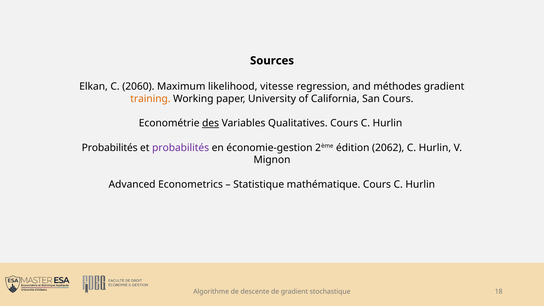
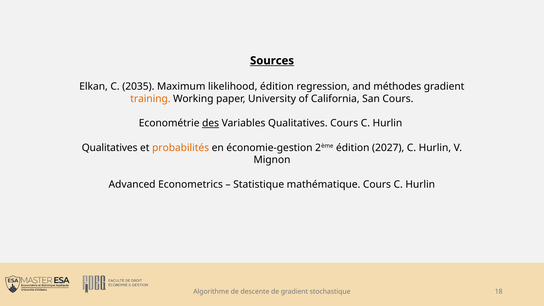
Sources underline: none -> present
2060: 2060 -> 2035
likelihood vitesse: vitesse -> édition
Probabilités at (110, 148): Probabilités -> Qualitatives
probabilités at (181, 148) colour: purple -> orange
2062: 2062 -> 2027
